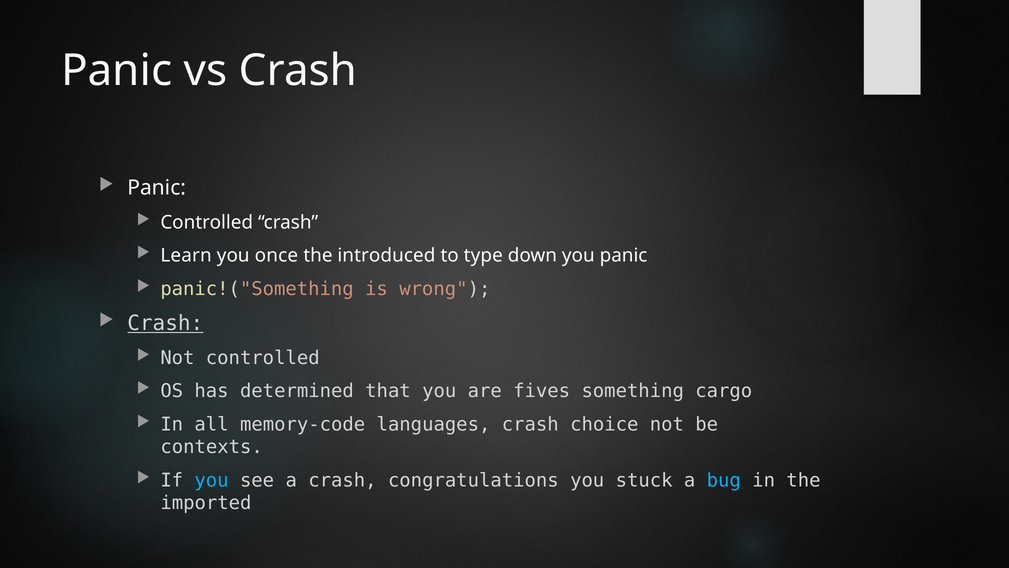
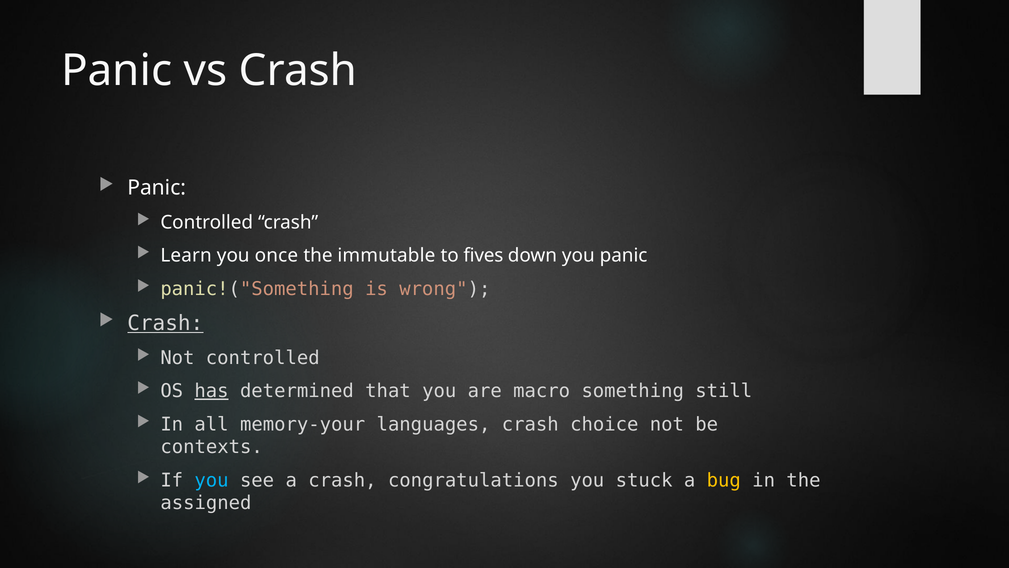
introduced: introduced -> immutable
type: type -> fives
has underline: none -> present
fives: fives -> macro
cargo: cargo -> still
memory-code: memory-code -> memory-your
bug colour: light blue -> yellow
imported: imported -> assigned
